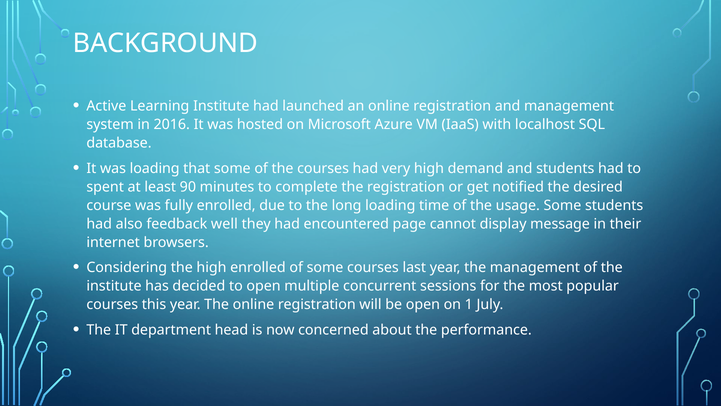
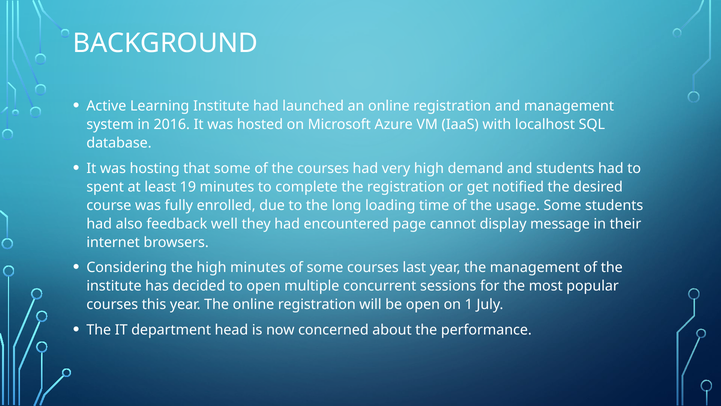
was loading: loading -> hosting
90: 90 -> 19
high enrolled: enrolled -> minutes
